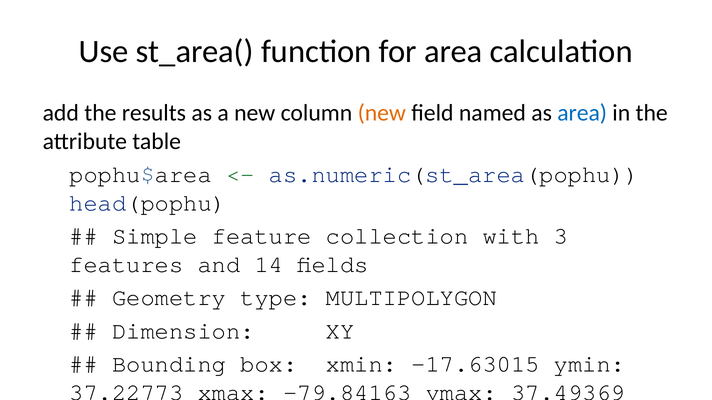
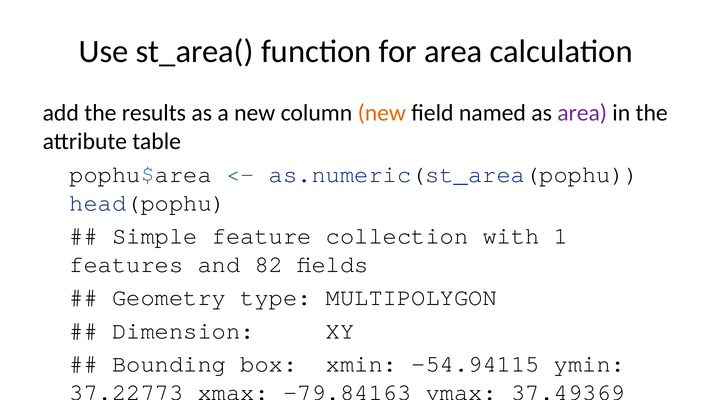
area at (582, 113) colour: blue -> purple
with 3: 3 -> 1
14: 14 -> 82
-17.63015: -17.63015 -> -54.94115
